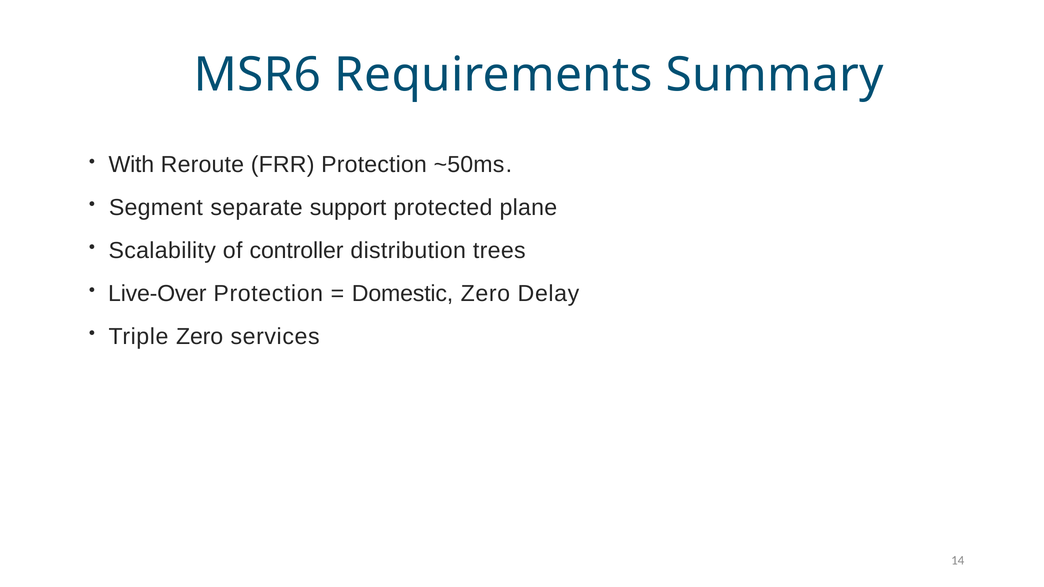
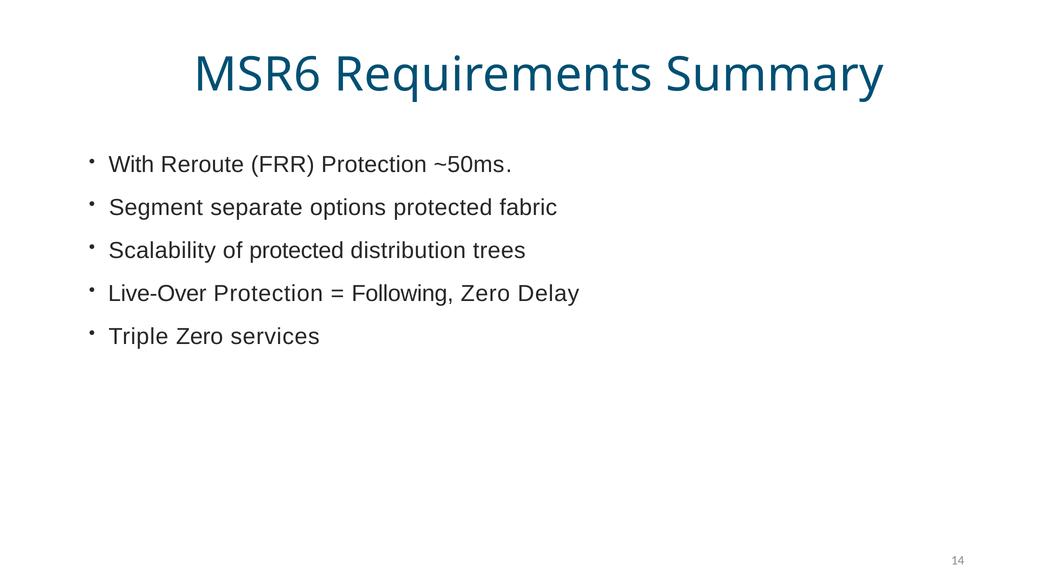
support: support -> options
plane: plane -> fabric
of controller: controller -> protected
Domestic: Domestic -> Following
